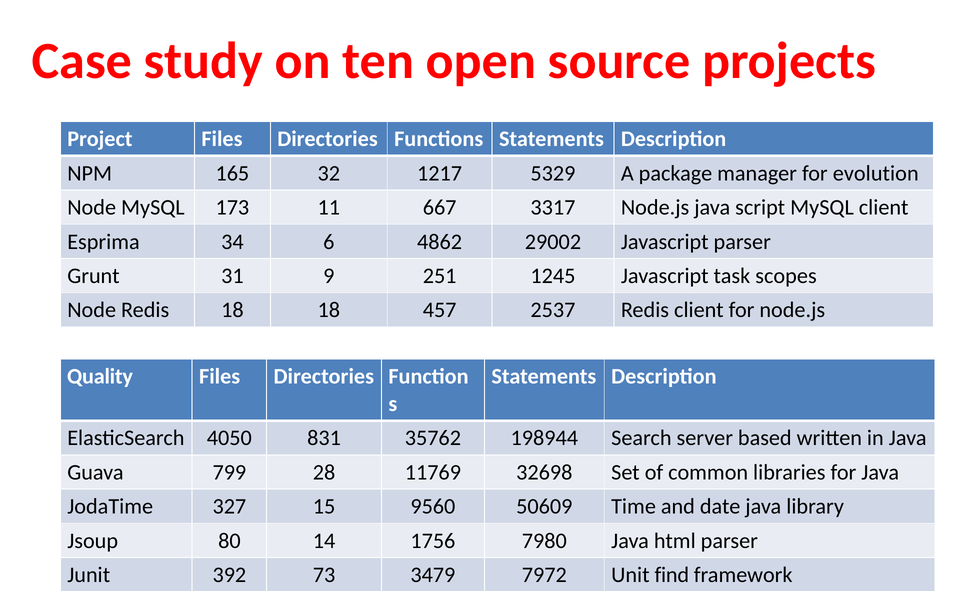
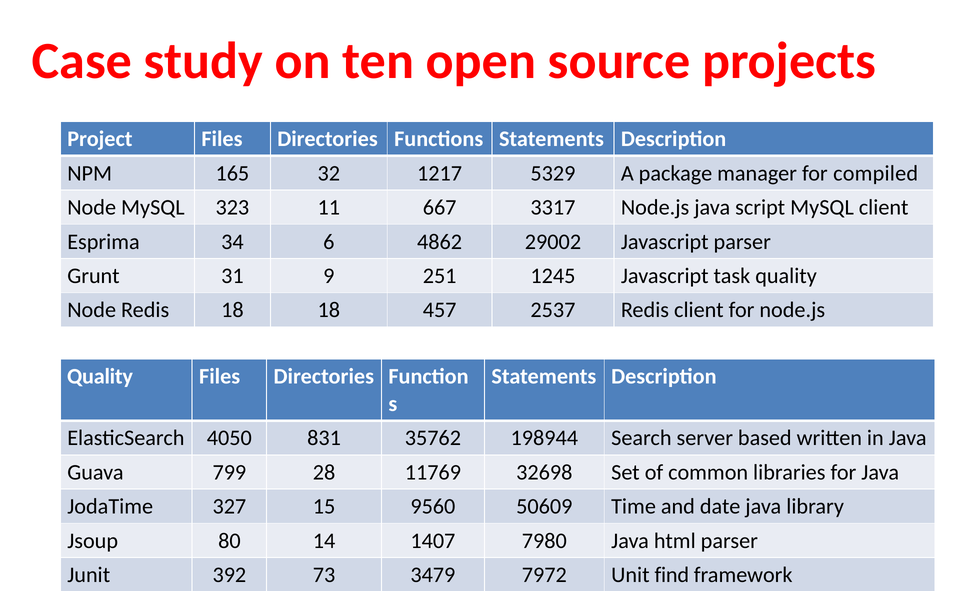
evolution: evolution -> compiled
173: 173 -> 323
task scopes: scopes -> quality
1756: 1756 -> 1407
